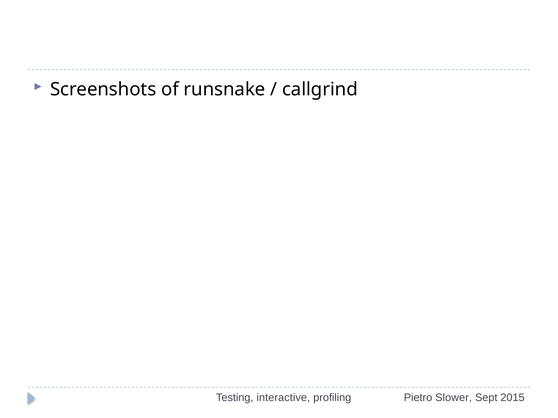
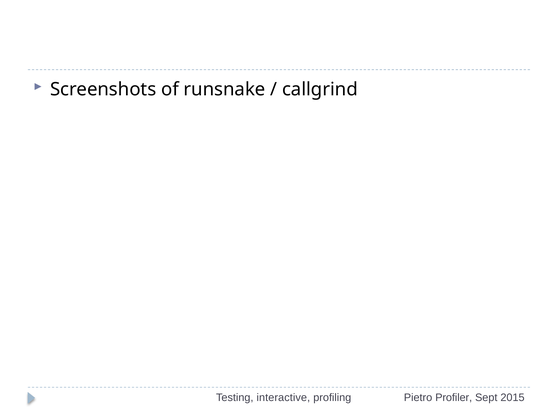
Slower: Slower -> Profiler
